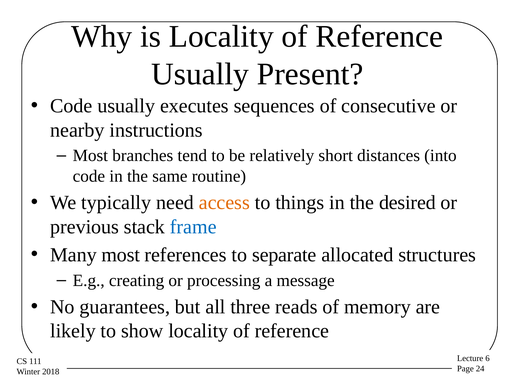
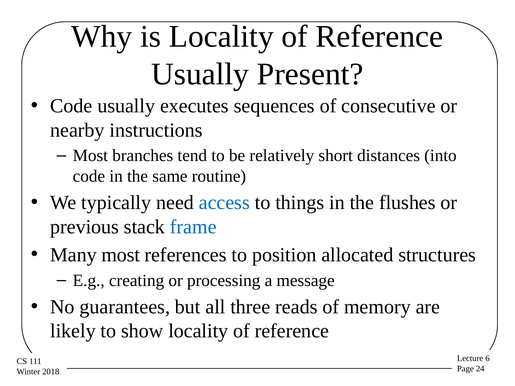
access colour: orange -> blue
desired: desired -> flushes
separate: separate -> position
